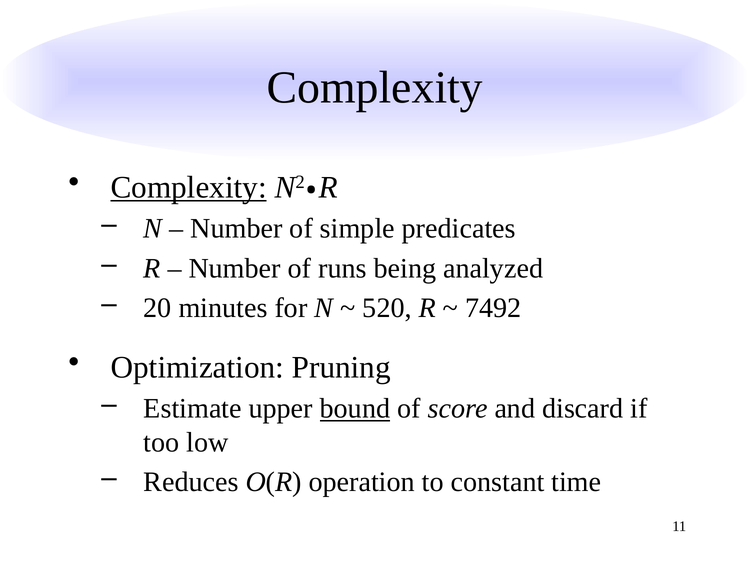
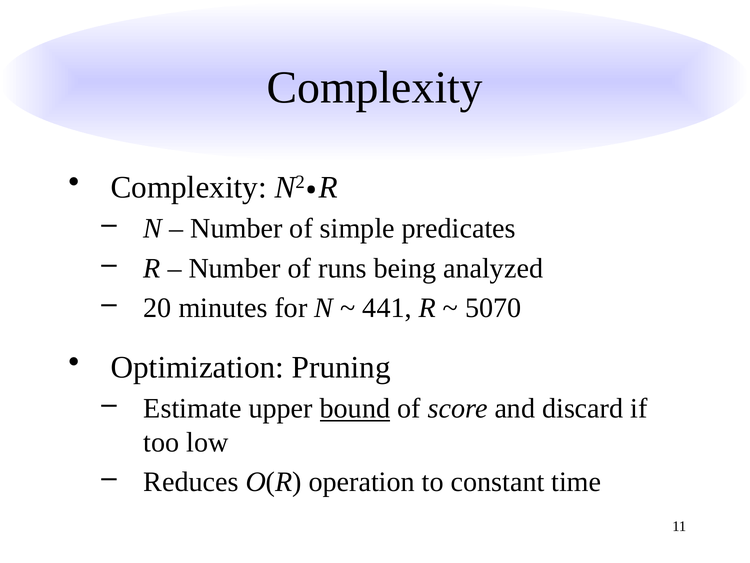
Complexity at (189, 187) underline: present -> none
520: 520 -> 441
7492: 7492 -> 5070
